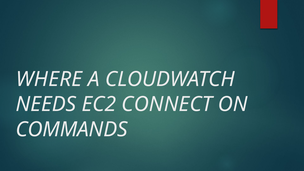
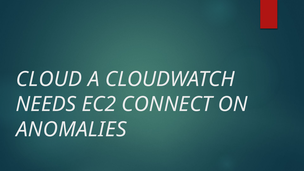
WHERE: WHERE -> CLOUD
COMMANDS: COMMANDS -> ANOMALIES
